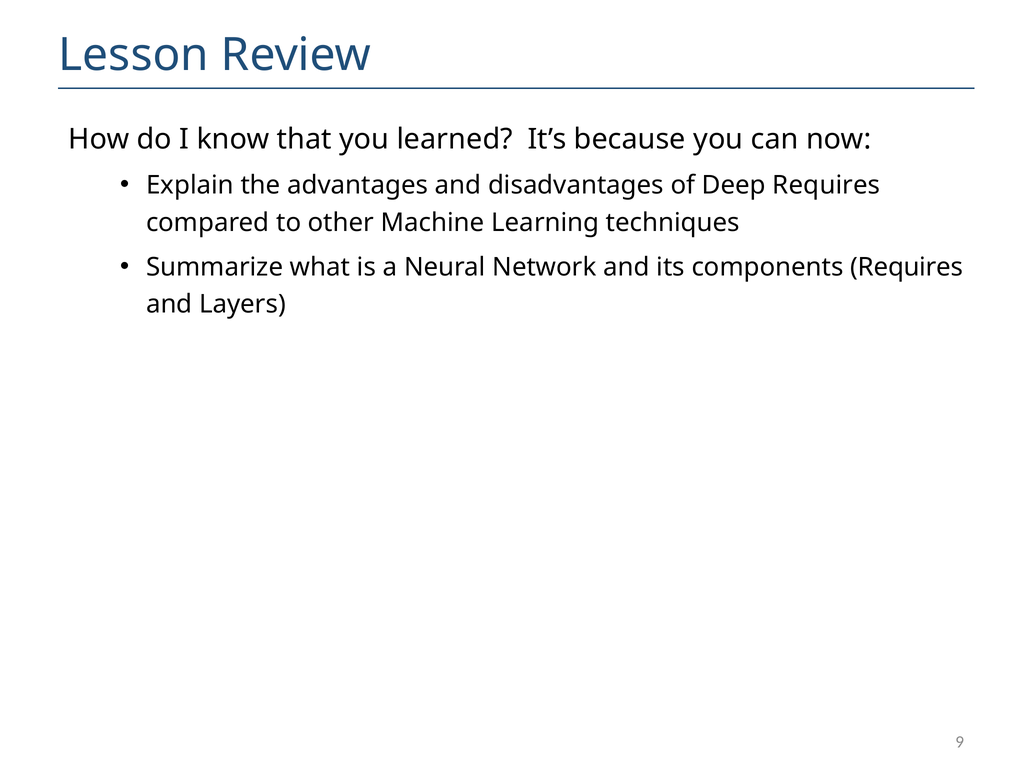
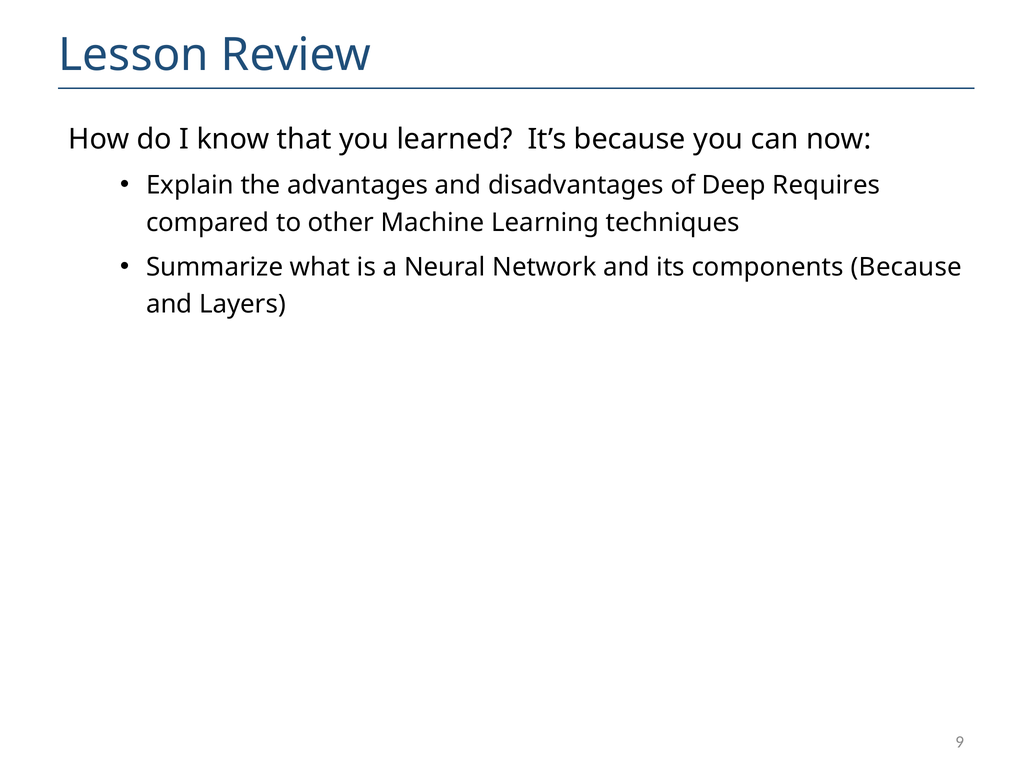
components Requires: Requires -> Because
